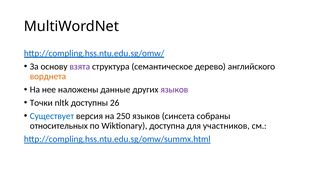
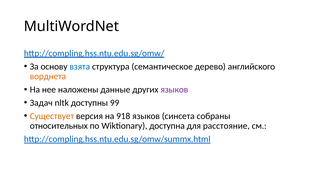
взята colour: purple -> blue
Точки: Точки -> Задач
26: 26 -> 99
Существует colour: blue -> orange
250: 250 -> 918
участников: участников -> расстояние
